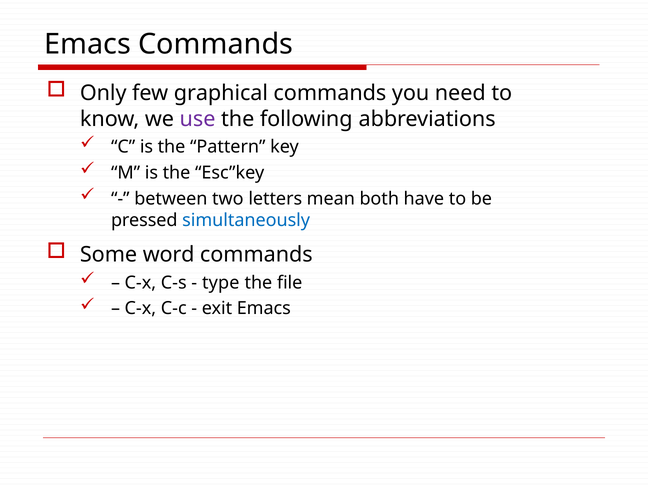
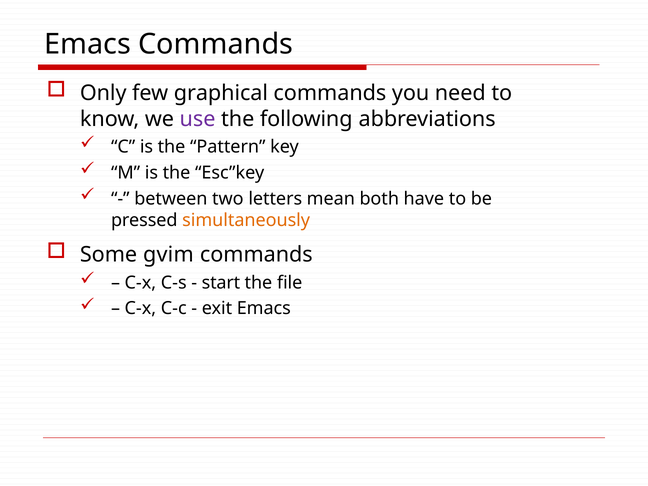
simultaneously colour: blue -> orange
word: word -> gvim
type: type -> start
